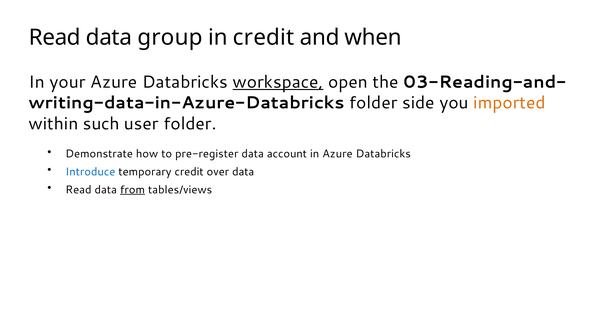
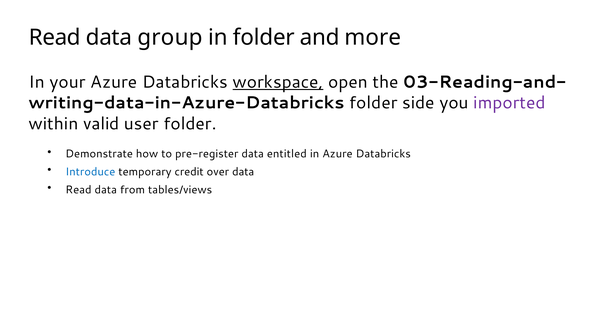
in credit: credit -> folder
when: when -> more
imported colour: orange -> purple
such: such -> valid
account: account -> entitled
from underline: present -> none
